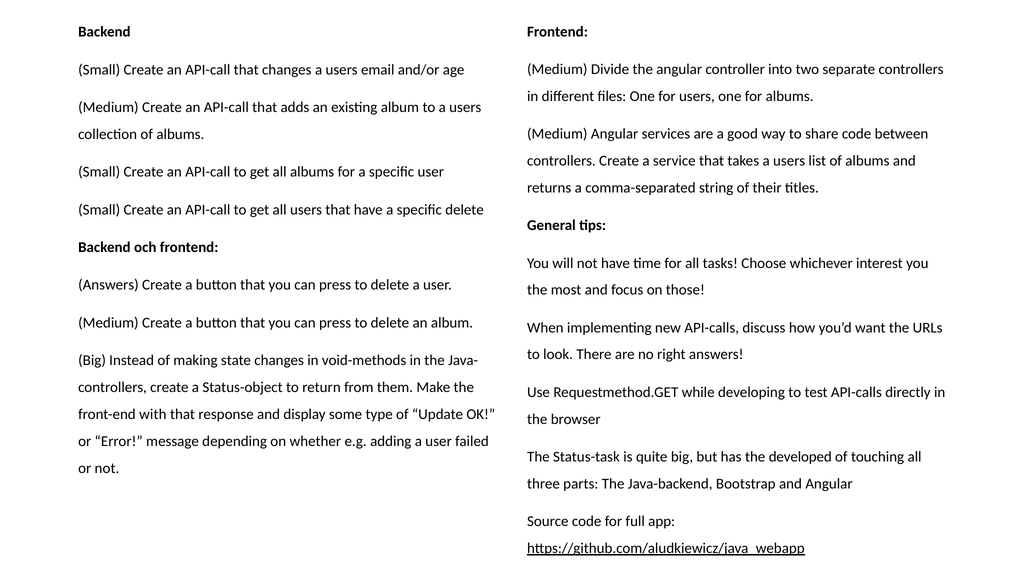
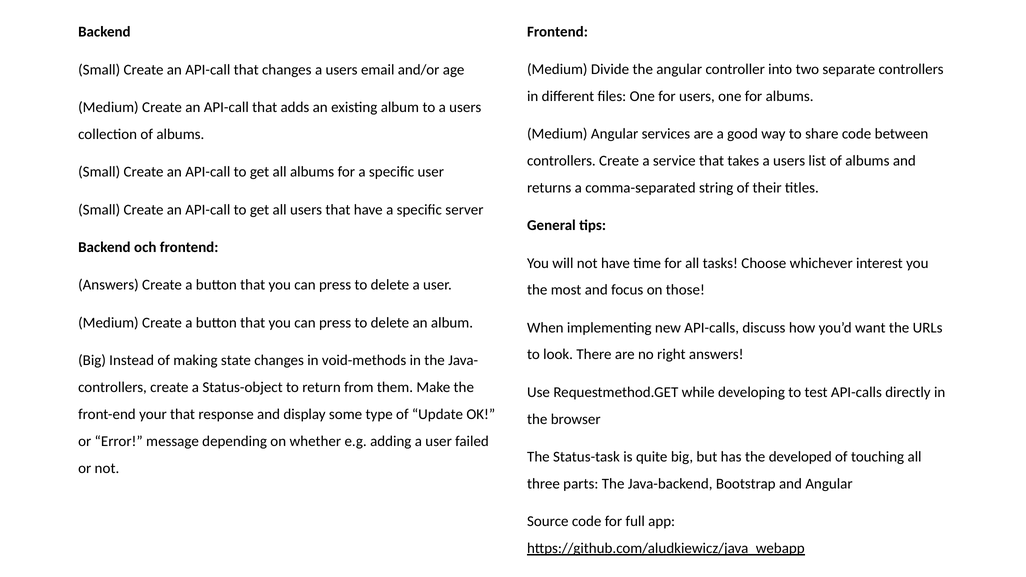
specific delete: delete -> server
with: with -> your
